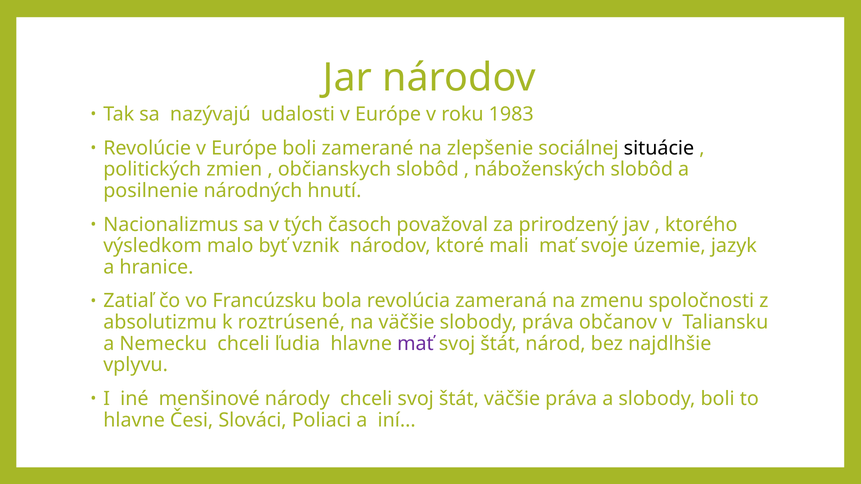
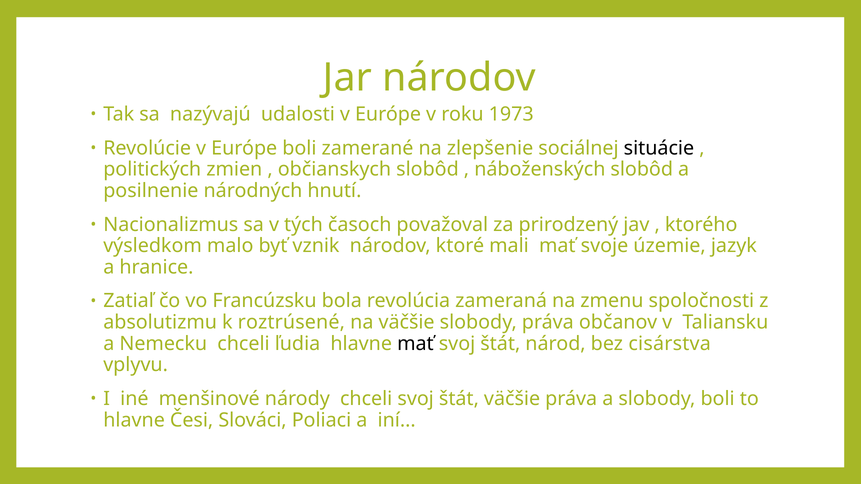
1983: 1983 -> 1973
mať at (415, 344) colour: purple -> black
najdlhšie: najdlhšie -> cisárstva
